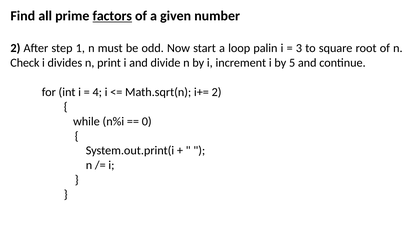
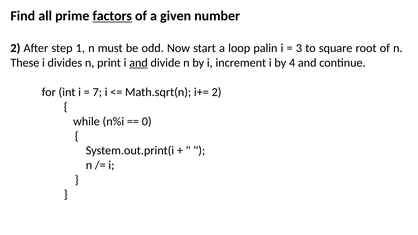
Check: Check -> These
and at (138, 63) underline: none -> present
5: 5 -> 4
4: 4 -> 7
